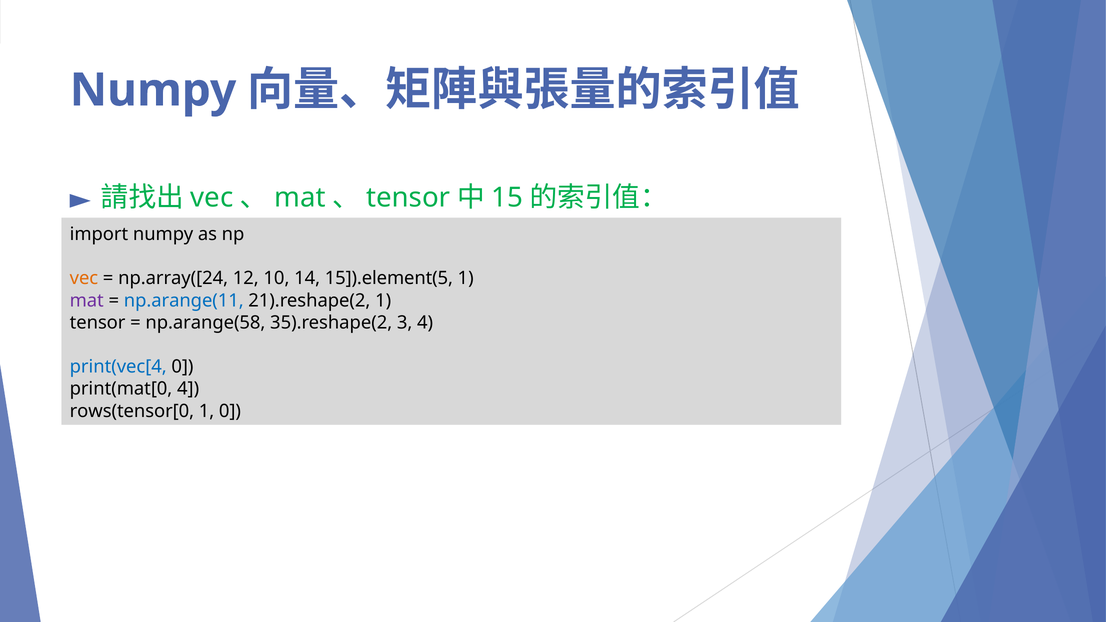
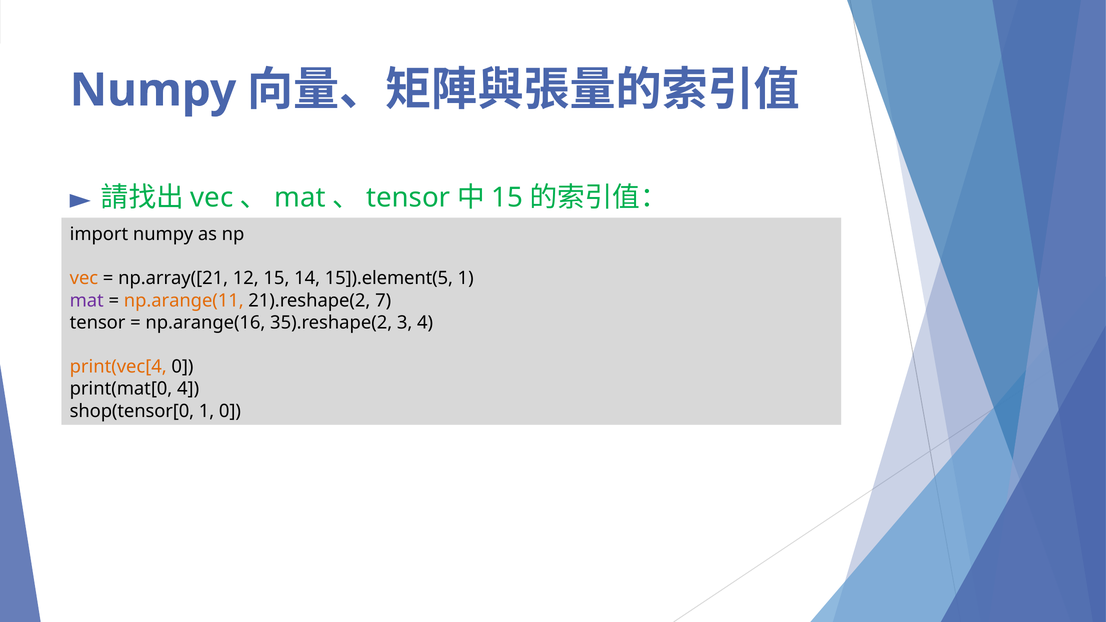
np.array([24: np.array([24 -> np.array([21
12 10: 10 -> 15
np.arange(11 colour: blue -> orange
21).reshape(2 1: 1 -> 7
np.arange(58: np.arange(58 -> np.arange(16
print(vec[4 colour: blue -> orange
rows(tensor[0: rows(tensor[0 -> shop(tensor[0
